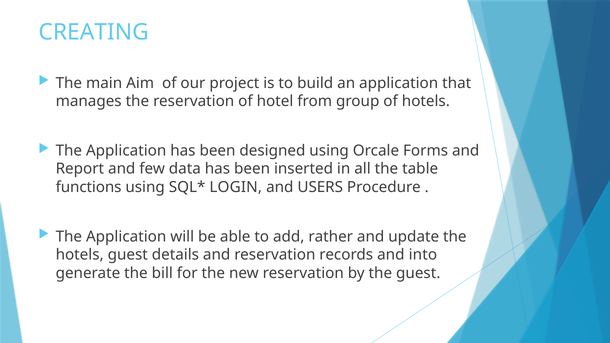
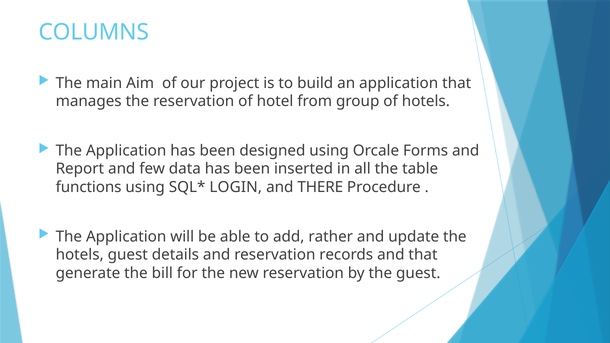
CREATING: CREATING -> COLUMNS
USERS: USERS -> THERE
and into: into -> that
